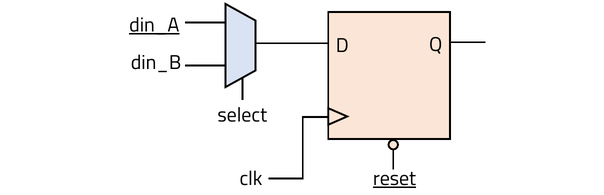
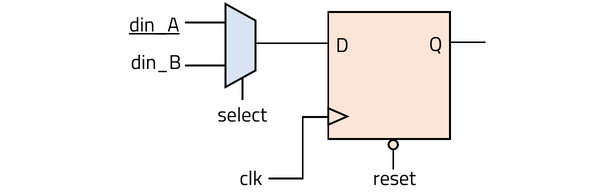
reset underline: present -> none
